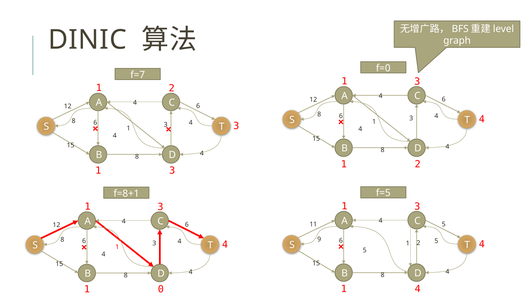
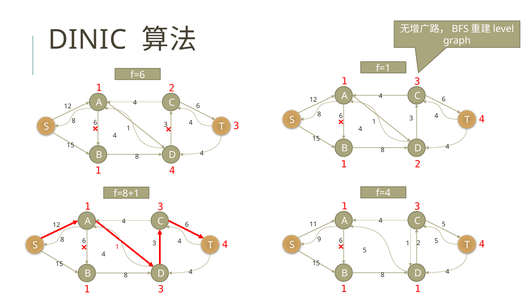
f=0: f=0 -> f=1
f=7: f=7 -> f=6
3 at (172, 171): 3 -> 4
f=5: f=5 -> f=4
4 at (418, 289): 4 -> 1
0 at (161, 290): 0 -> 3
